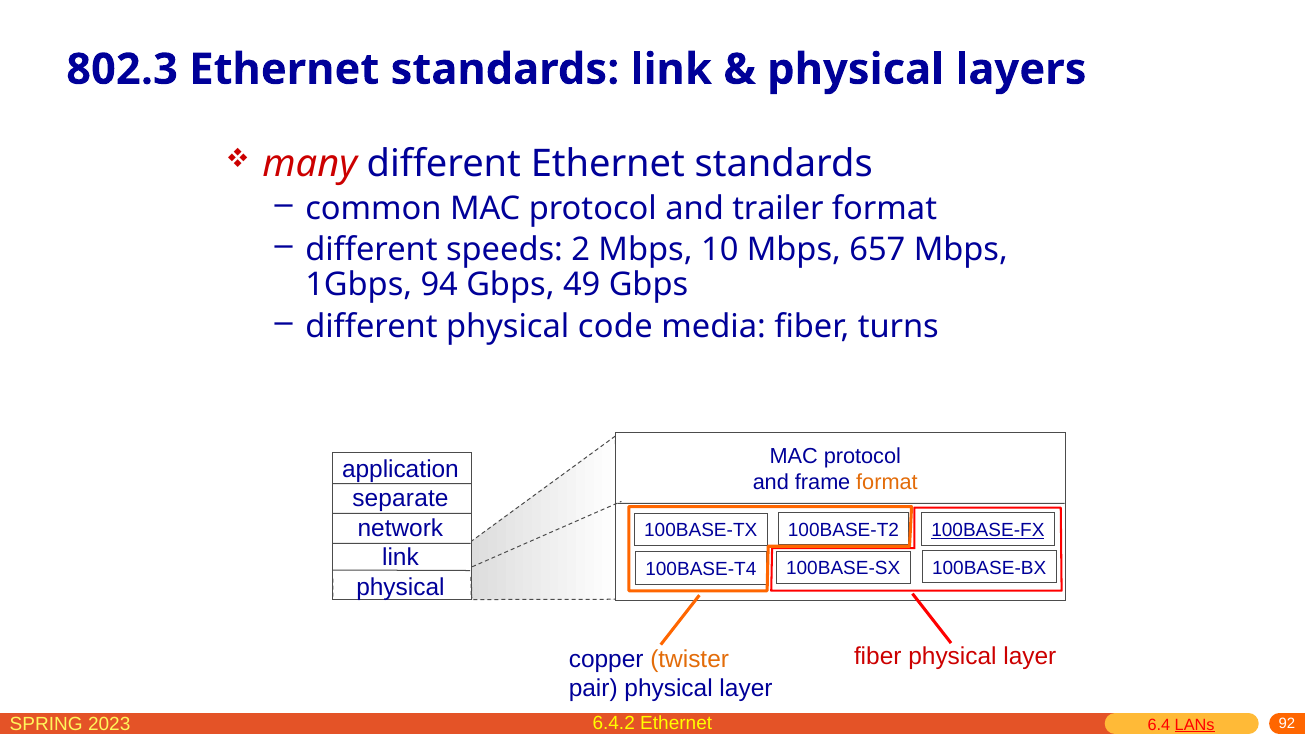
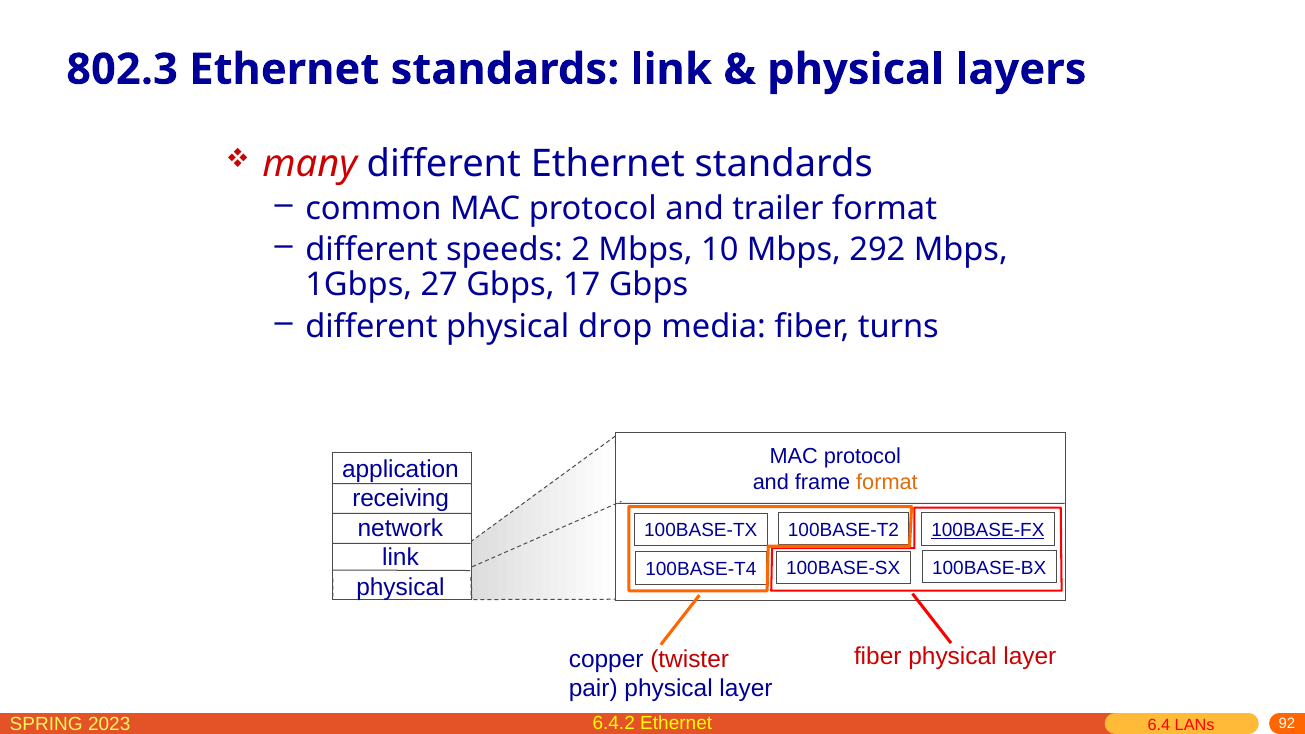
657: 657 -> 292
94: 94 -> 27
49: 49 -> 17
code: code -> drop
separate: separate -> receiving
twister colour: orange -> red
LANs underline: present -> none
